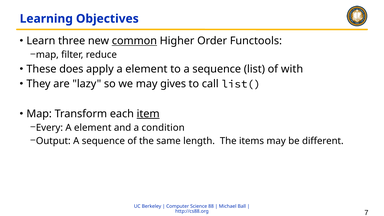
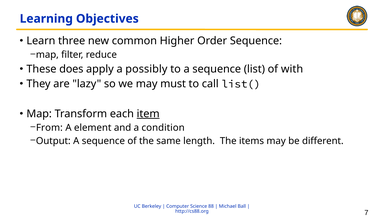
common underline: present -> none
Order Functools: Functools -> Sequence
apply a element: element -> possibly
gives: gives -> must
Every: Every -> From
